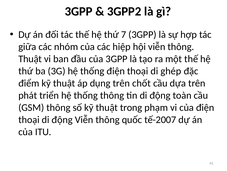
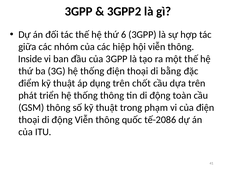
7: 7 -> 6
Thuật at (30, 59): Thuật -> Inside
ghép: ghép -> bằng
tế-2007: tế-2007 -> tế-2086
